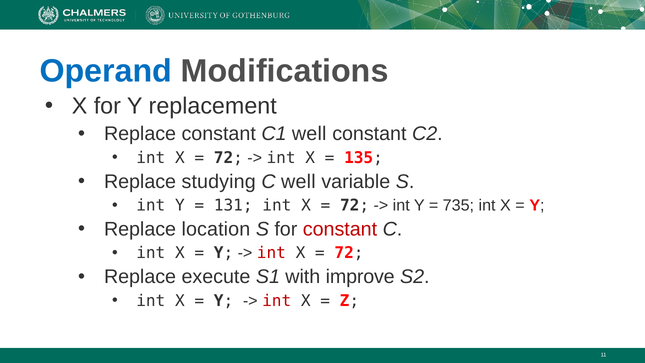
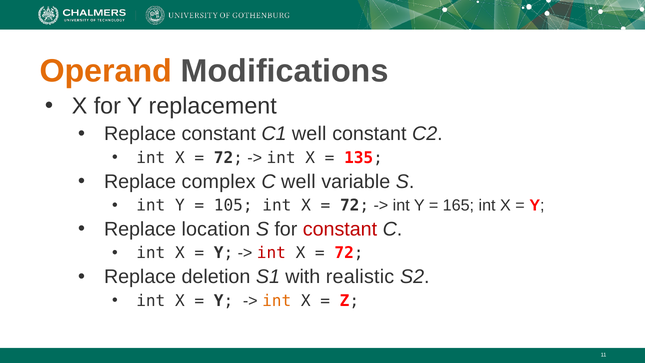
Operand colour: blue -> orange
studying: studying -> complex
131: 131 -> 105
735: 735 -> 165
execute: execute -> deletion
improve: improve -> realistic
int at (277, 301) colour: red -> orange
